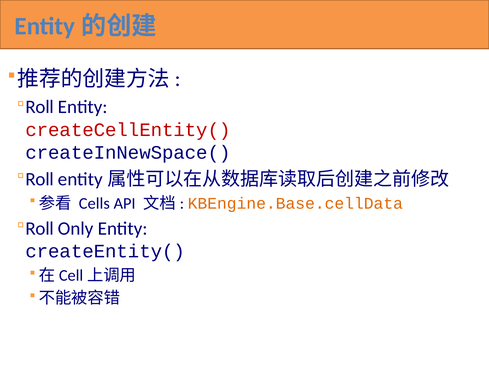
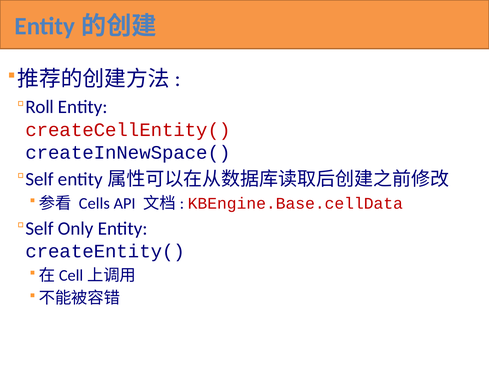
Roll at (40, 180): Roll -> Self
KBEngine.Base.cellData colour: orange -> red
Roll at (40, 229): Roll -> Self
